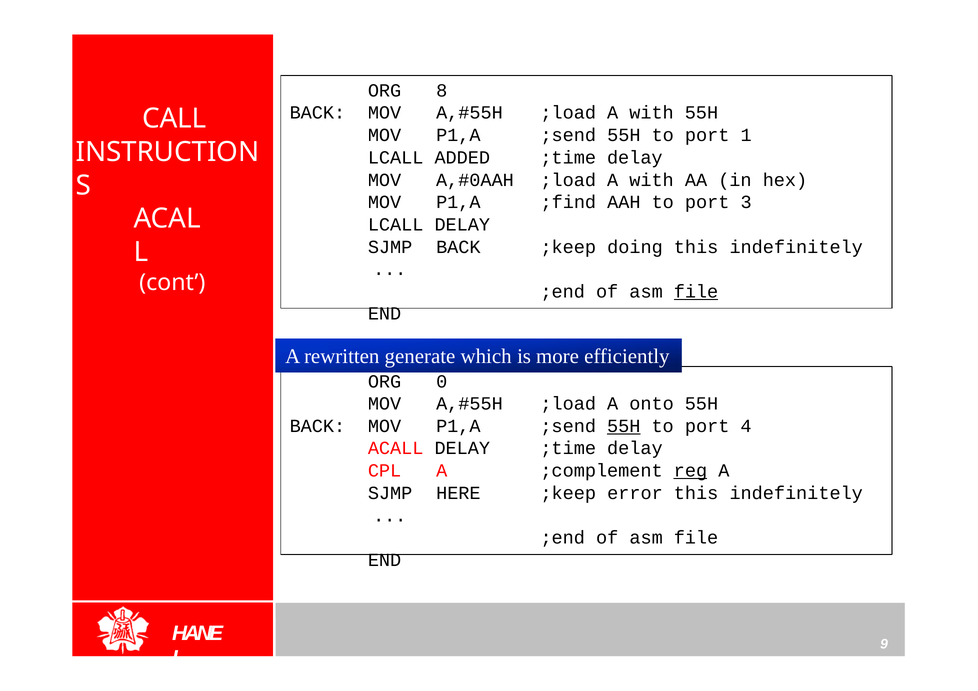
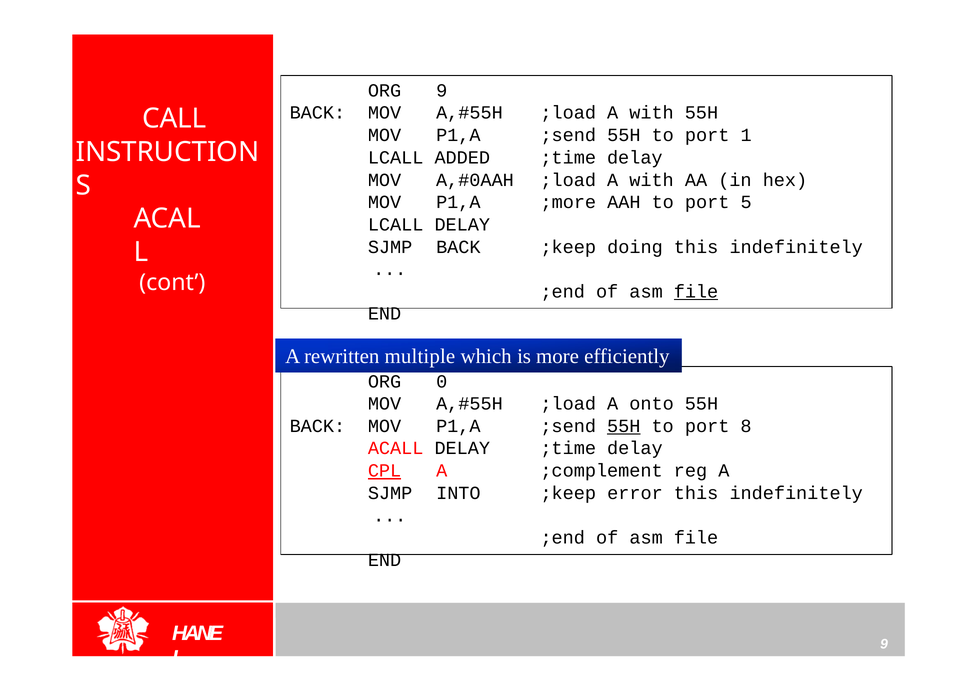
ORG 8: 8 -> 9
;find: ;find -> ;more
3: 3 -> 5
generate: generate -> multiple
4: 4 -> 8
CPL underline: none -> present
reg underline: present -> none
HERE: HERE -> INTO
